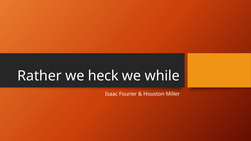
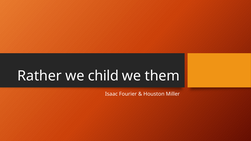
heck: heck -> child
while: while -> them
